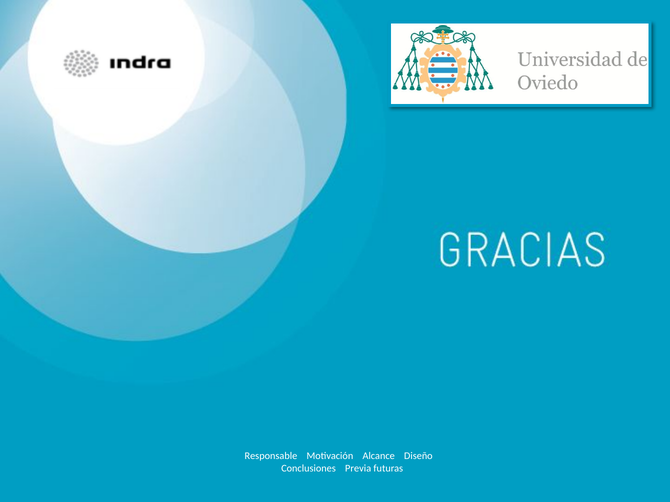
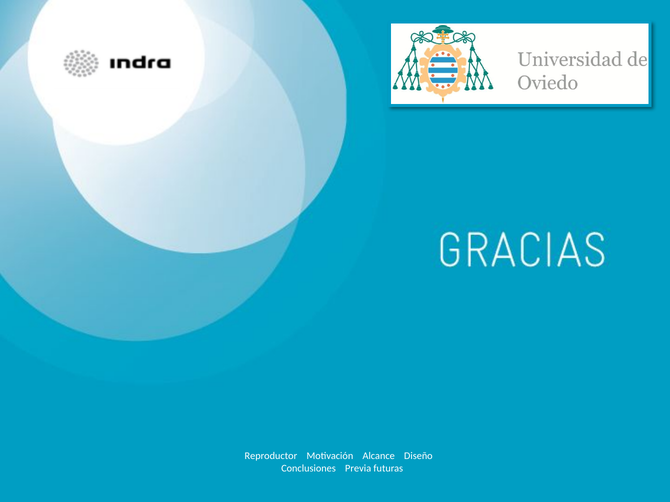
Responsable: Responsable -> Reproductor
